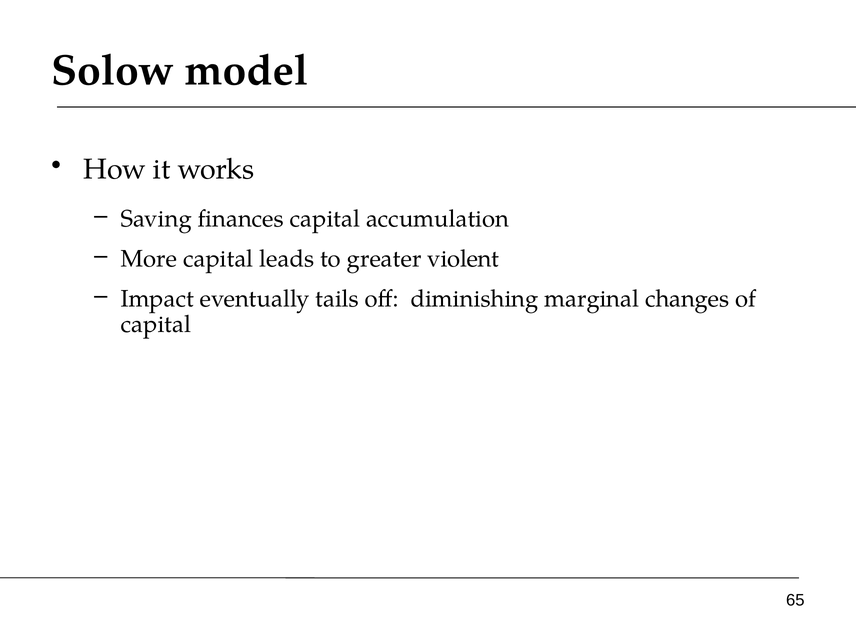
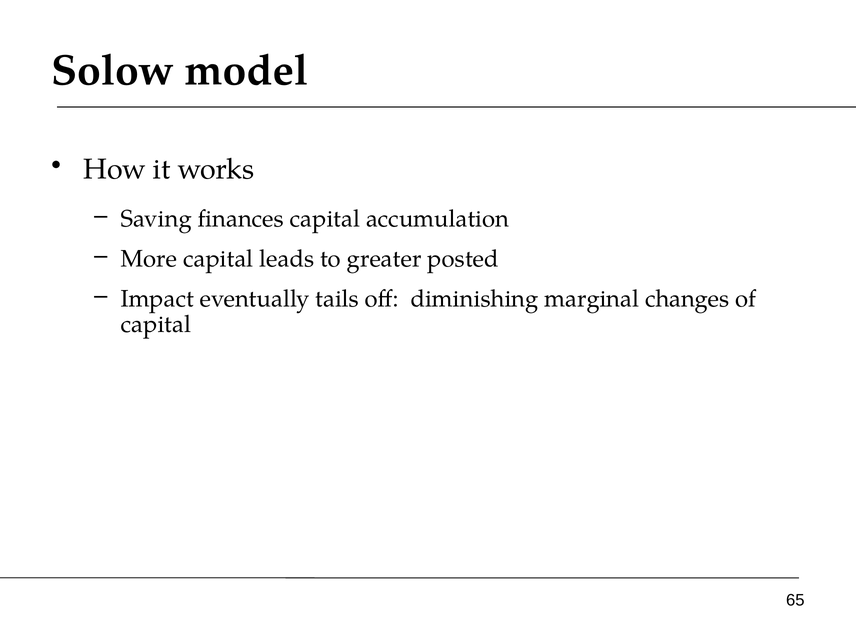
violent: violent -> posted
